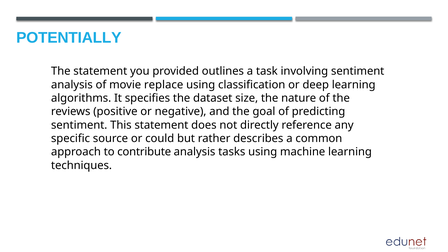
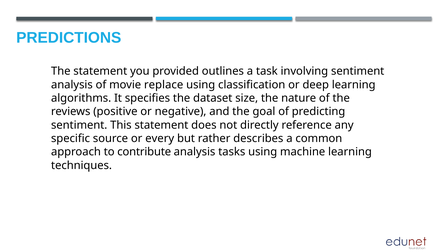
POTENTIALLY: POTENTIALLY -> PREDICTIONS
could: could -> every
